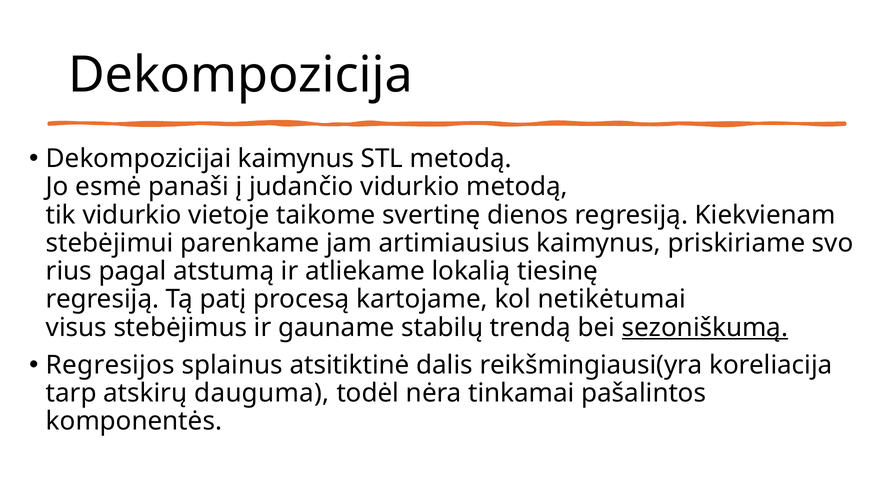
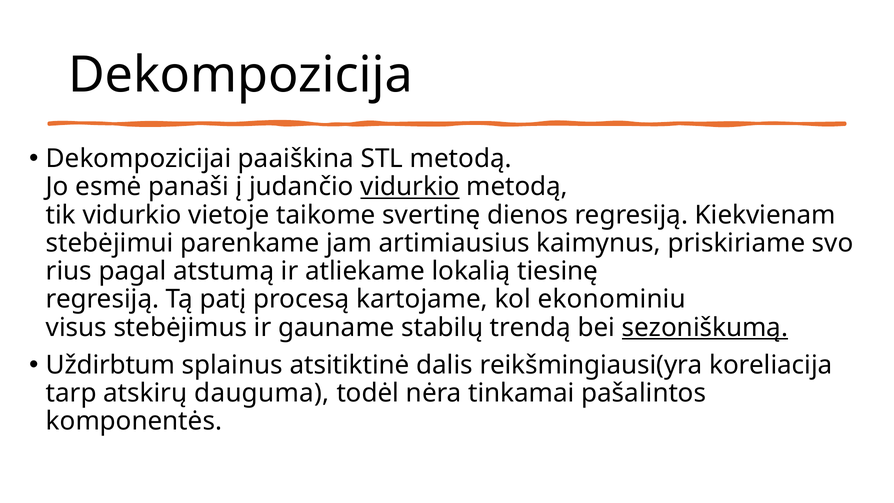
Dekompozicijai kaimynus: kaimynus -> paaiškina
vidurkio at (410, 187) underline: none -> present
netikėtumai: netikėtumai -> ekonominiu
Regresijos: Regresijos -> Uždirbtum
